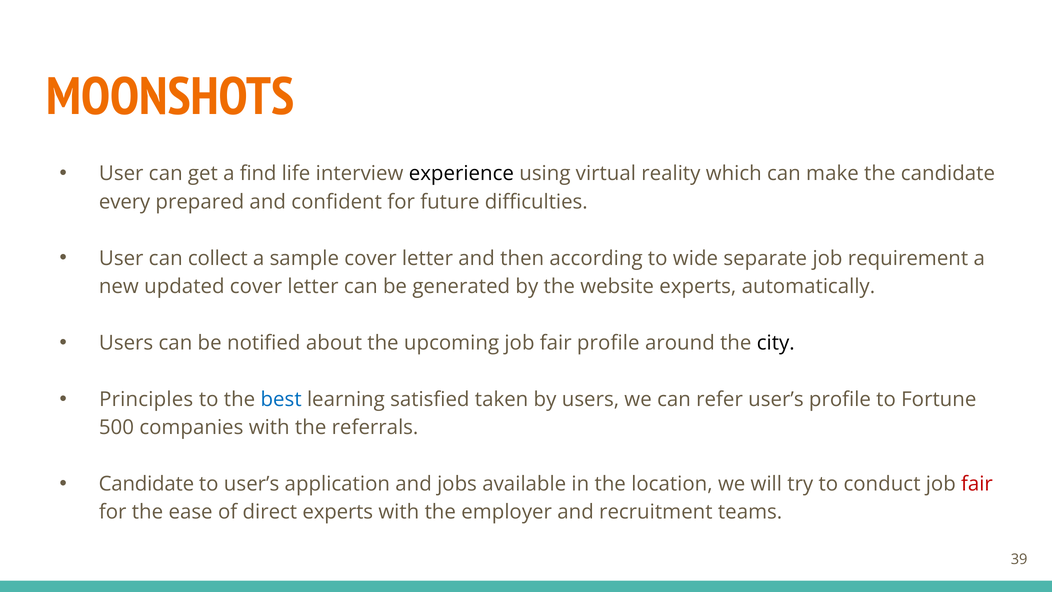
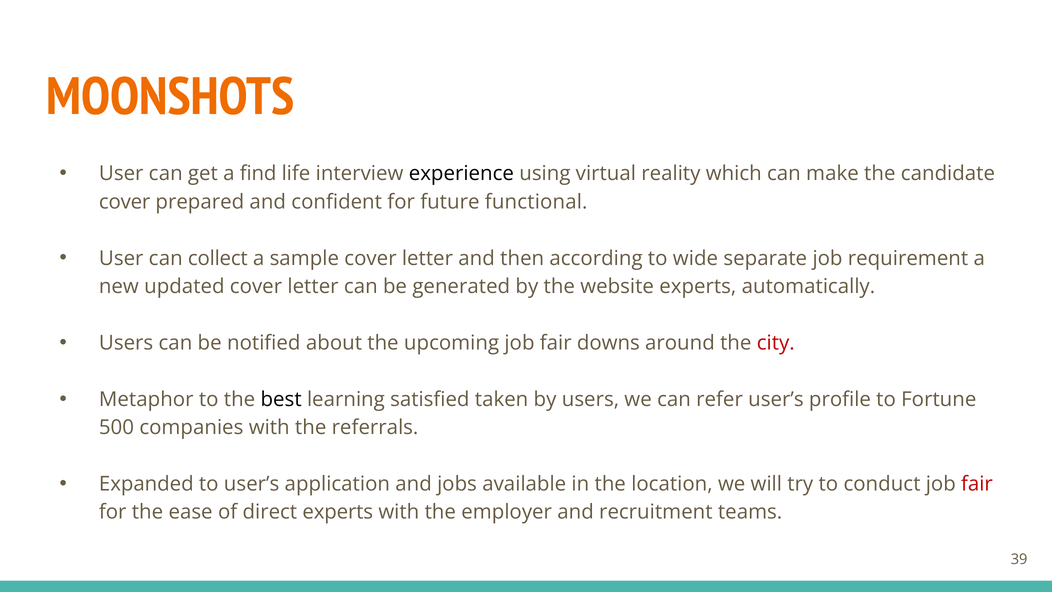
every at (125, 202): every -> cover
difficulties: difficulties -> functional
fair profile: profile -> downs
city colour: black -> red
Principles: Principles -> Metaphor
best colour: blue -> black
Candidate at (146, 484): Candidate -> Expanded
